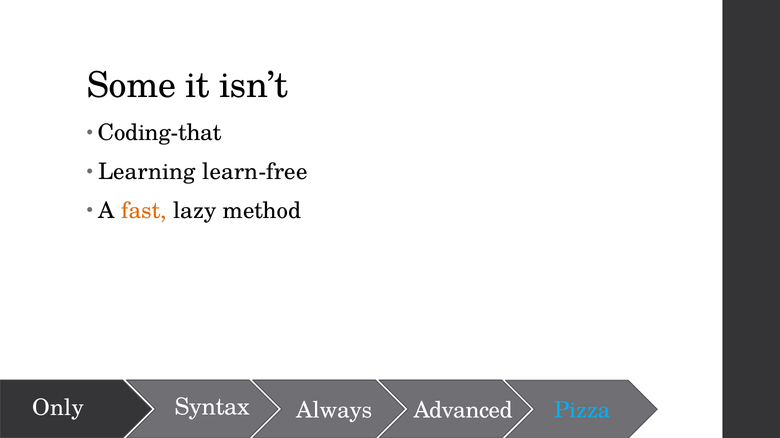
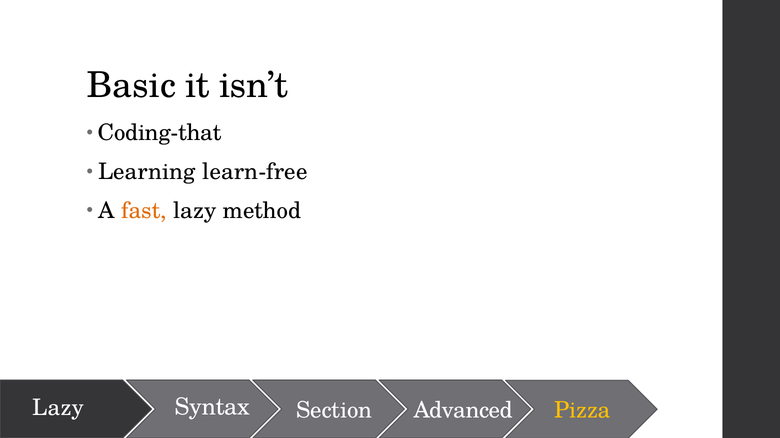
Some: Some -> Basic
Only at (58, 408): Only -> Lazy
Always: Always -> Section
Pizza colour: light blue -> yellow
